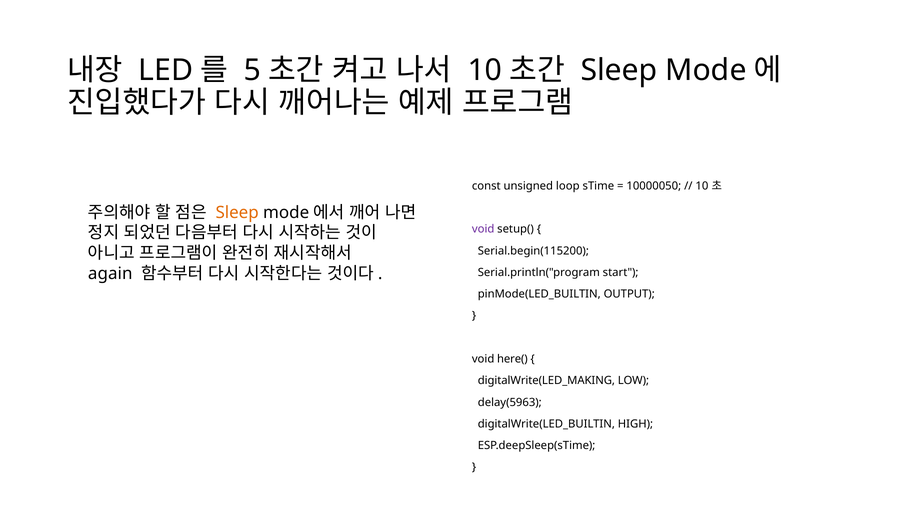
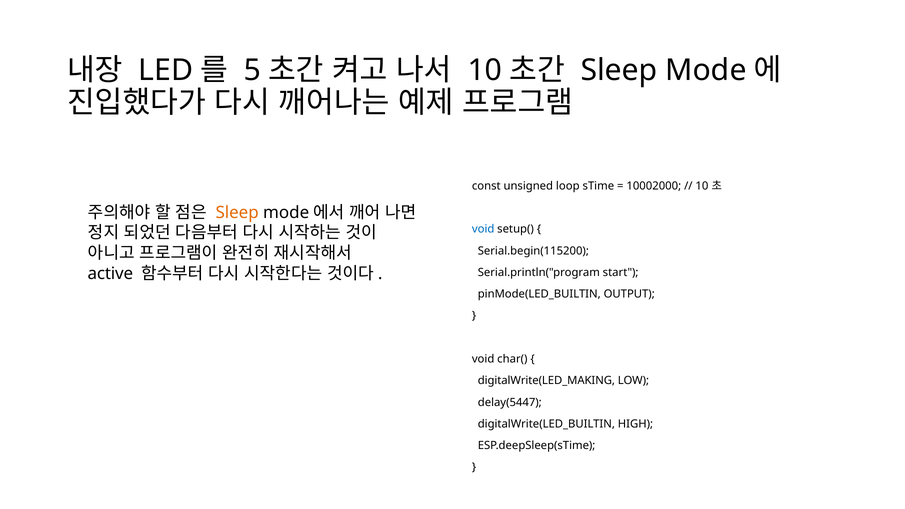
10000050: 10000050 -> 10002000
void at (483, 229) colour: purple -> blue
again: again -> active
here(: here( -> char(
delay(5963: delay(5963 -> delay(5447
